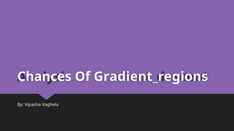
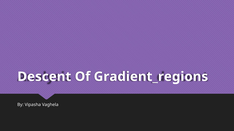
Chances: Chances -> Descent
